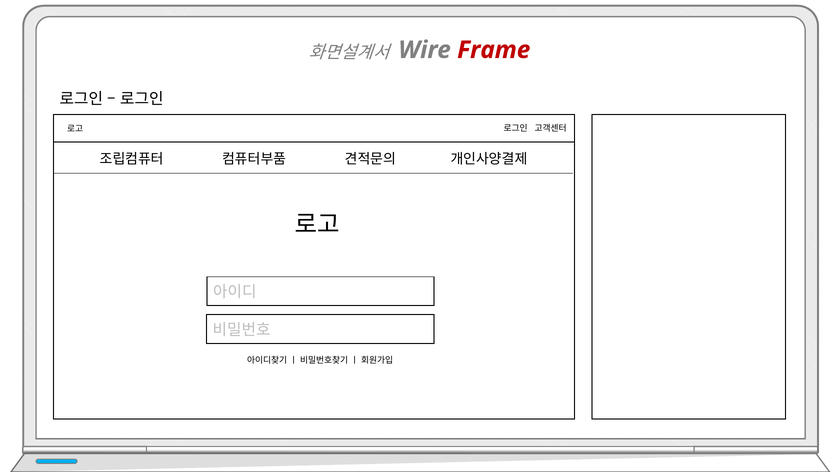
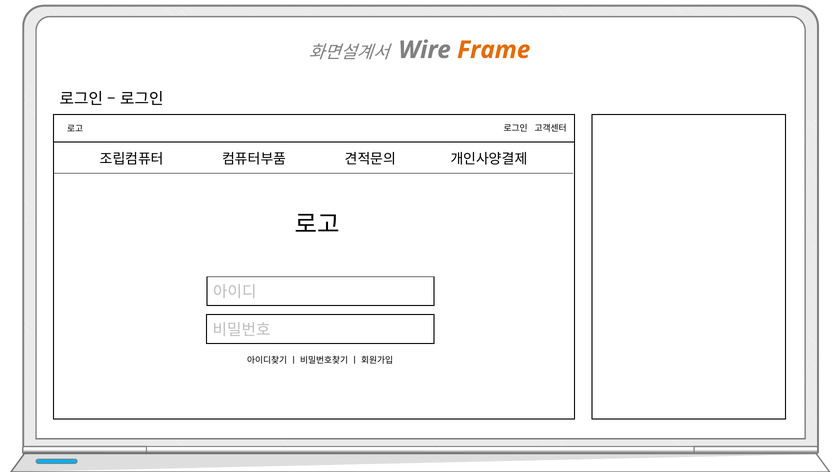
Frame colour: red -> orange
